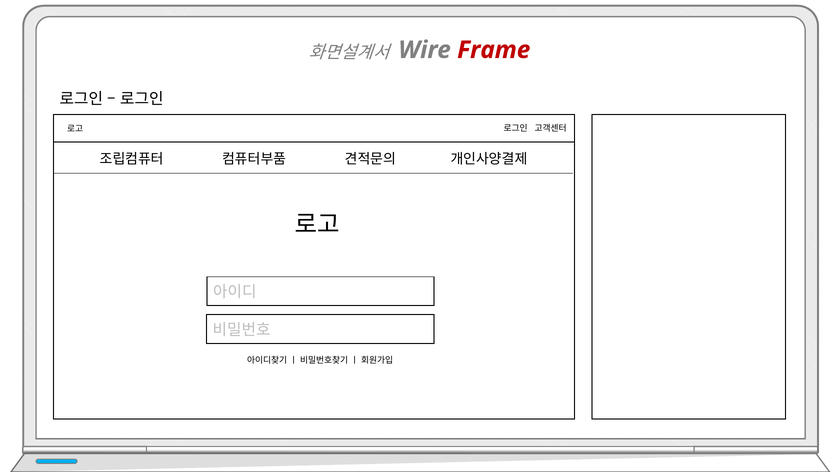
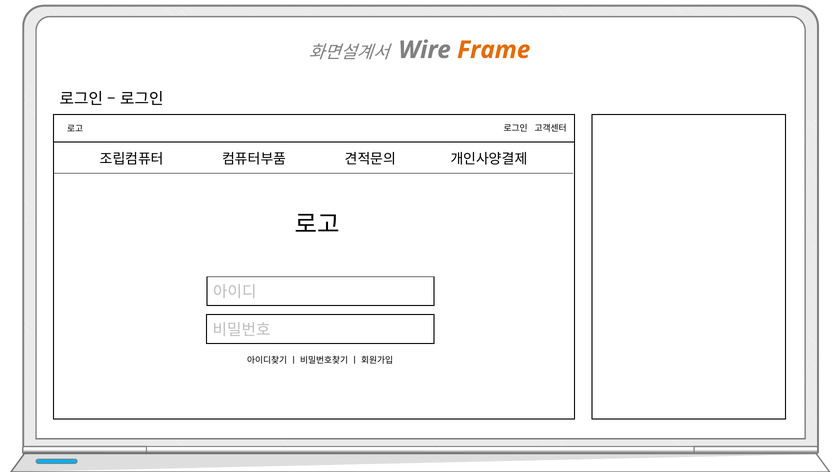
Frame colour: red -> orange
